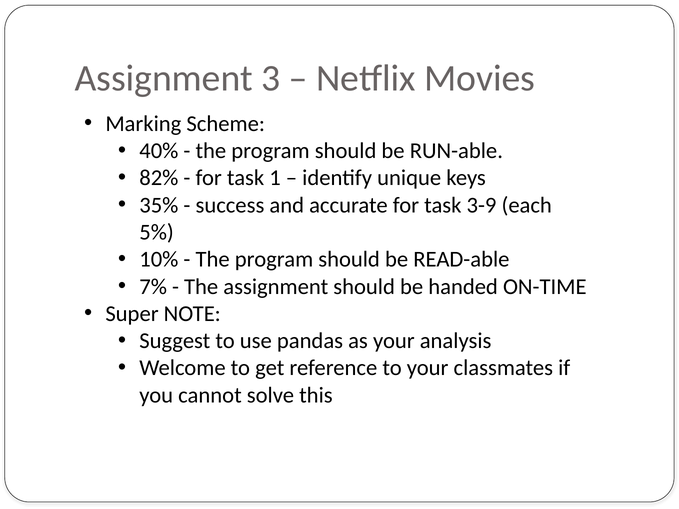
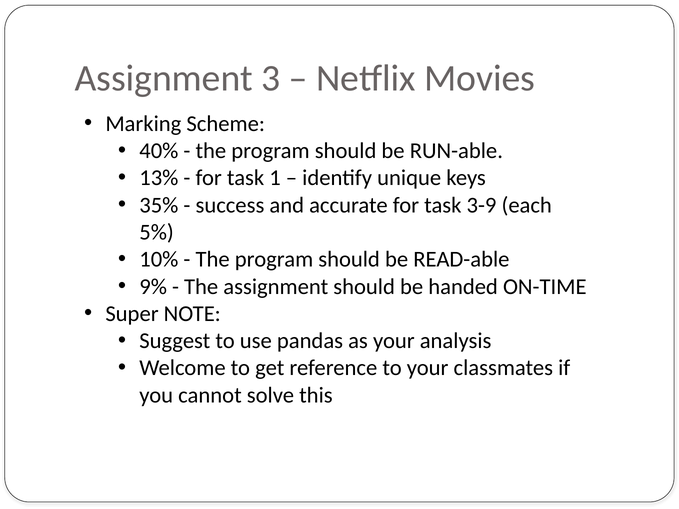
82%: 82% -> 13%
7%: 7% -> 9%
